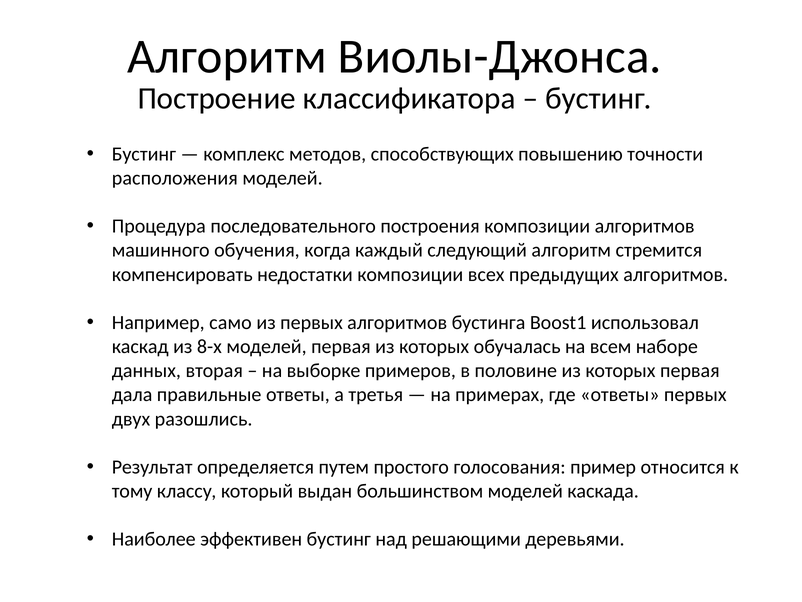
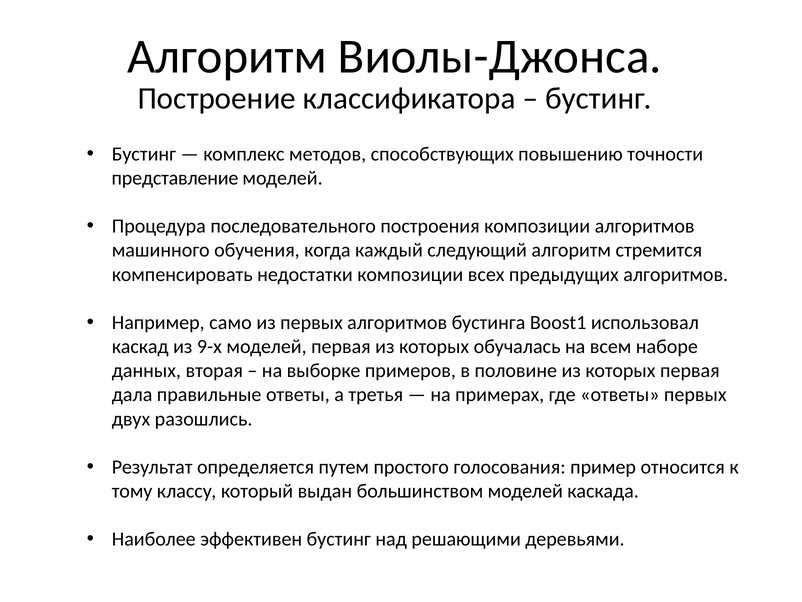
расположения: расположения -> представление
8-х: 8-х -> 9-х
